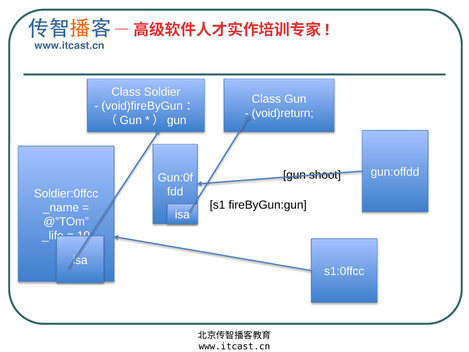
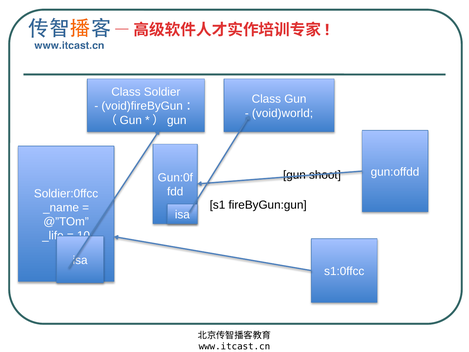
void)return: void)return -> void)world
